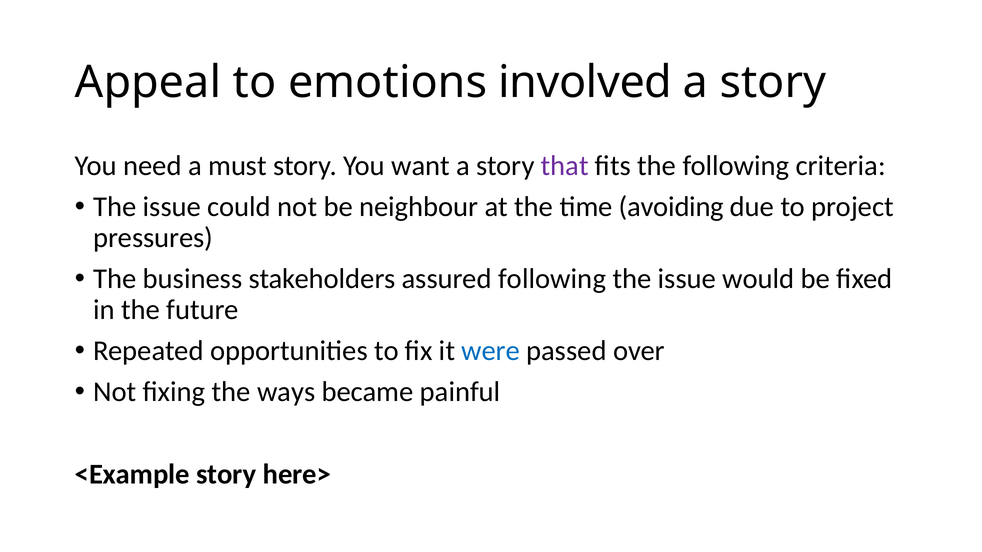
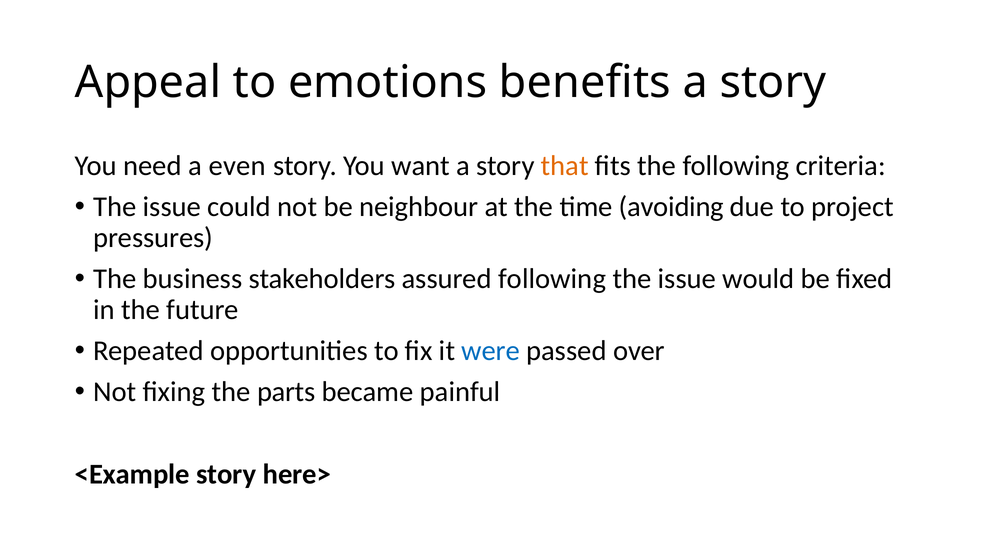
involved: involved -> benefits
must: must -> even
that colour: purple -> orange
ways: ways -> parts
